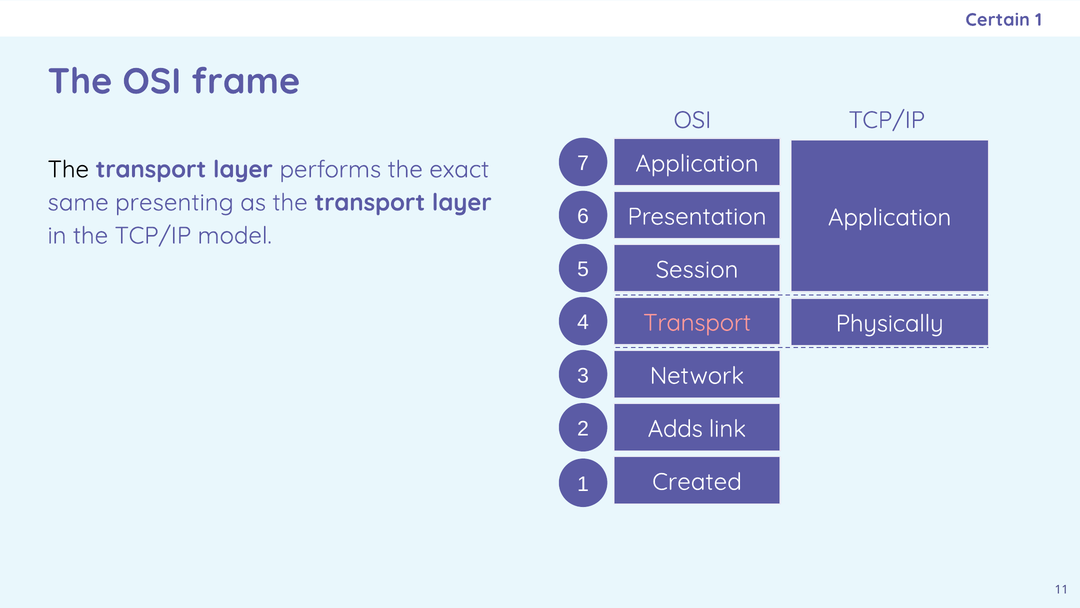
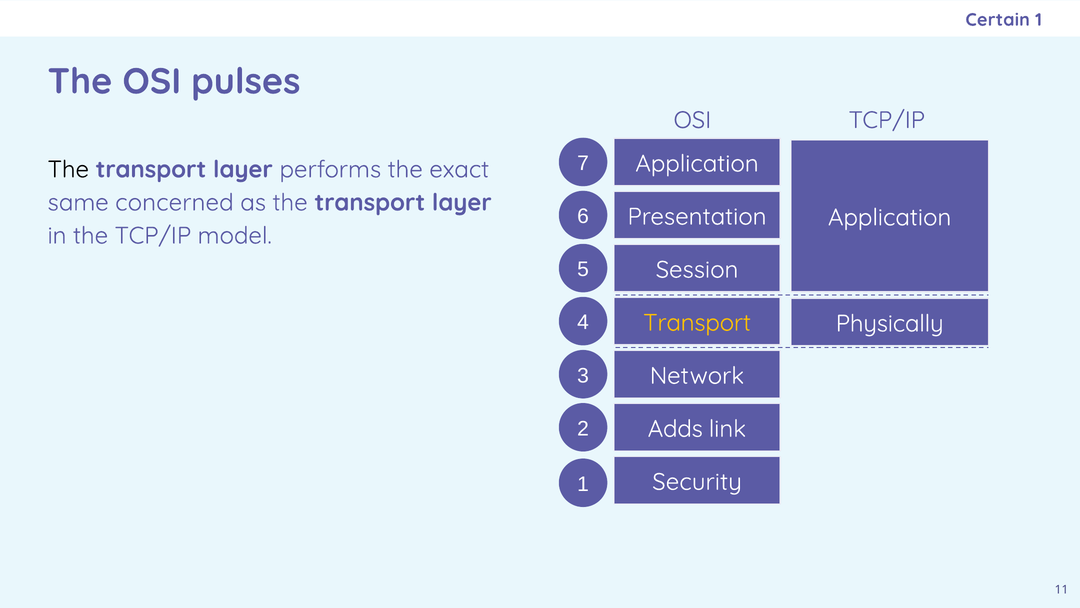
frame: frame -> pulses
presenting: presenting -> concerned
Transport at (697, 323) colour: pink -> yellow
Created: Created -> Security
